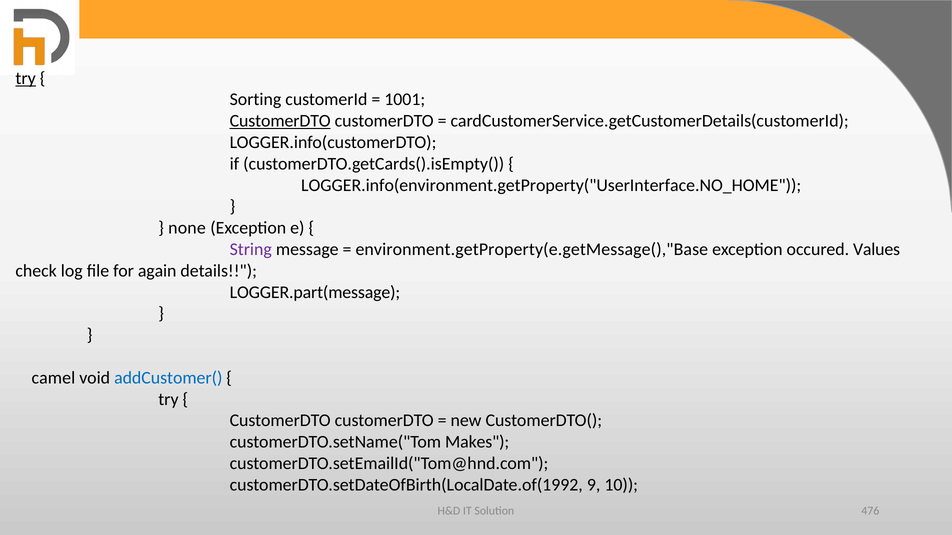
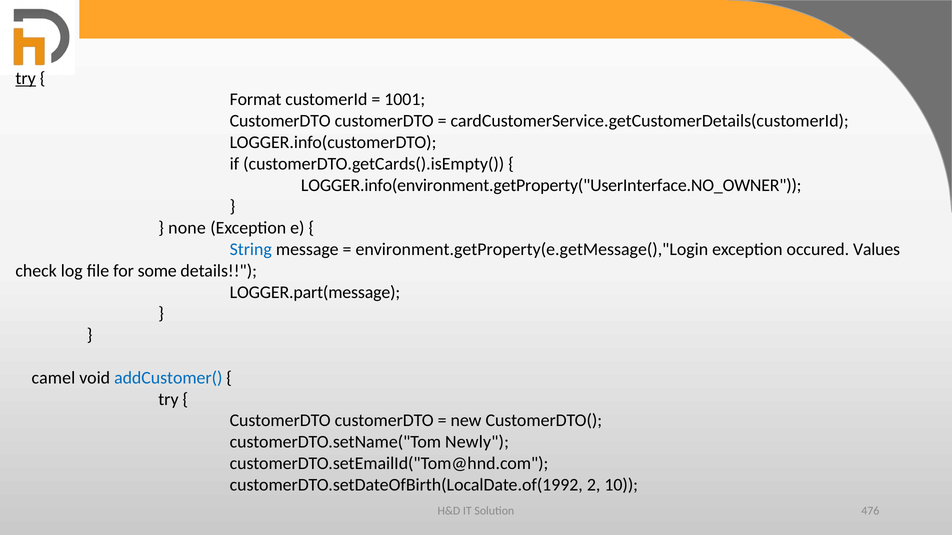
Sorting: Sorting -> Format
CustomerDTO at (280, 121) underline: present -> none
LOGGER.info(environment.getProperty("UserInterface.NO_HOME: LOGGER.info(environment.getProperty("UserInterface.NO_HOME -> LOGGER.info(environment.getProperty("UserInterface.NO_OWNER
String colour: purple -> blue
environment.getProperty(e.getMessage(),"Base: environment.getProperty(e.getMessage(),"Base -> environment.getProperty(e.getMessage(),"Login
again: again -> some
Makes: Makes -> Newly
9: 9 -> 2
